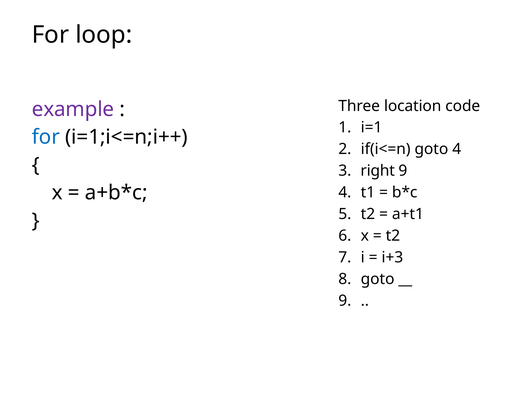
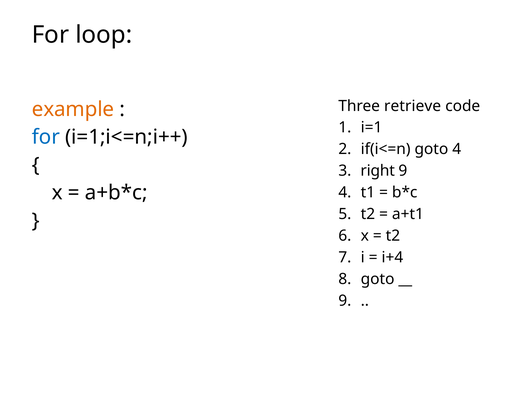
location: location -> retrieve
example colour: purple -> orange
i+3: i+3 -> i+4
